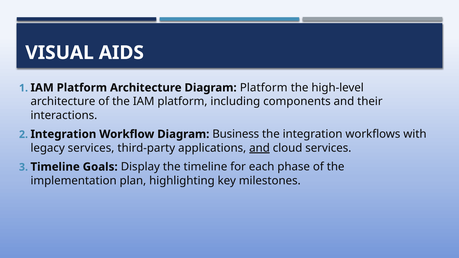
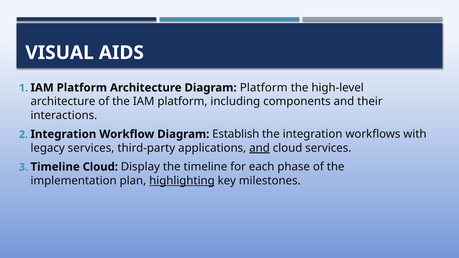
Business: Business -> Establish
Goals at (100, 167): Goals -> Cloud
highlighting underline: none -> present
